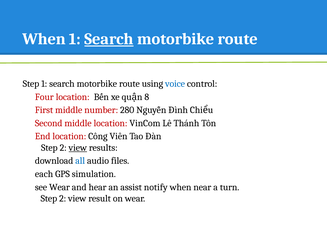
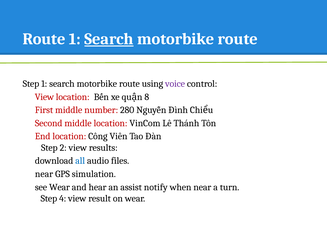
When at (44, 39): When -> Route
voice colour: blue -> purple
Four at (44, 97): Four -> View
view at (78, 148) underline: present -> none
each at (44, 174): each -> near
2 at (63, 199): 2 -> 4
